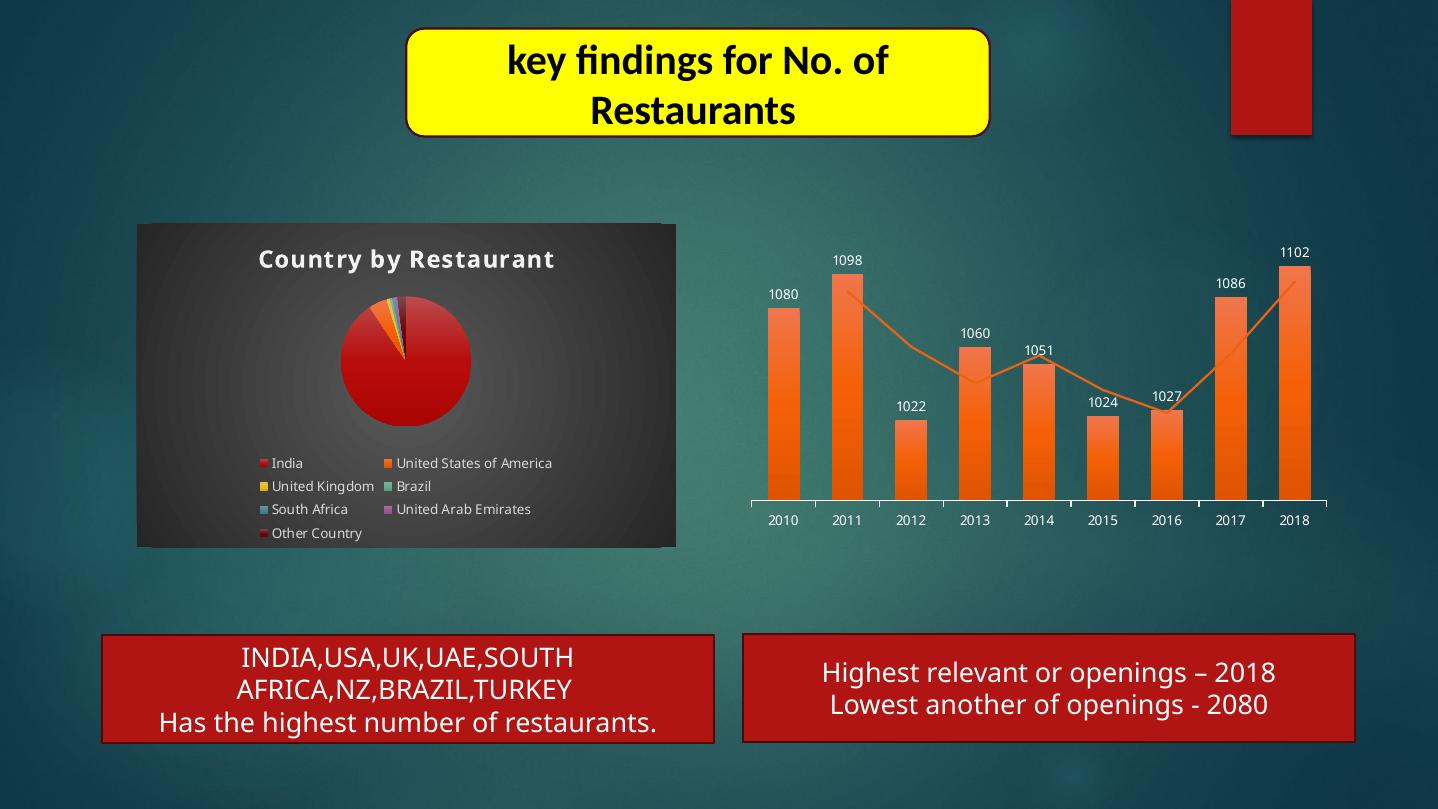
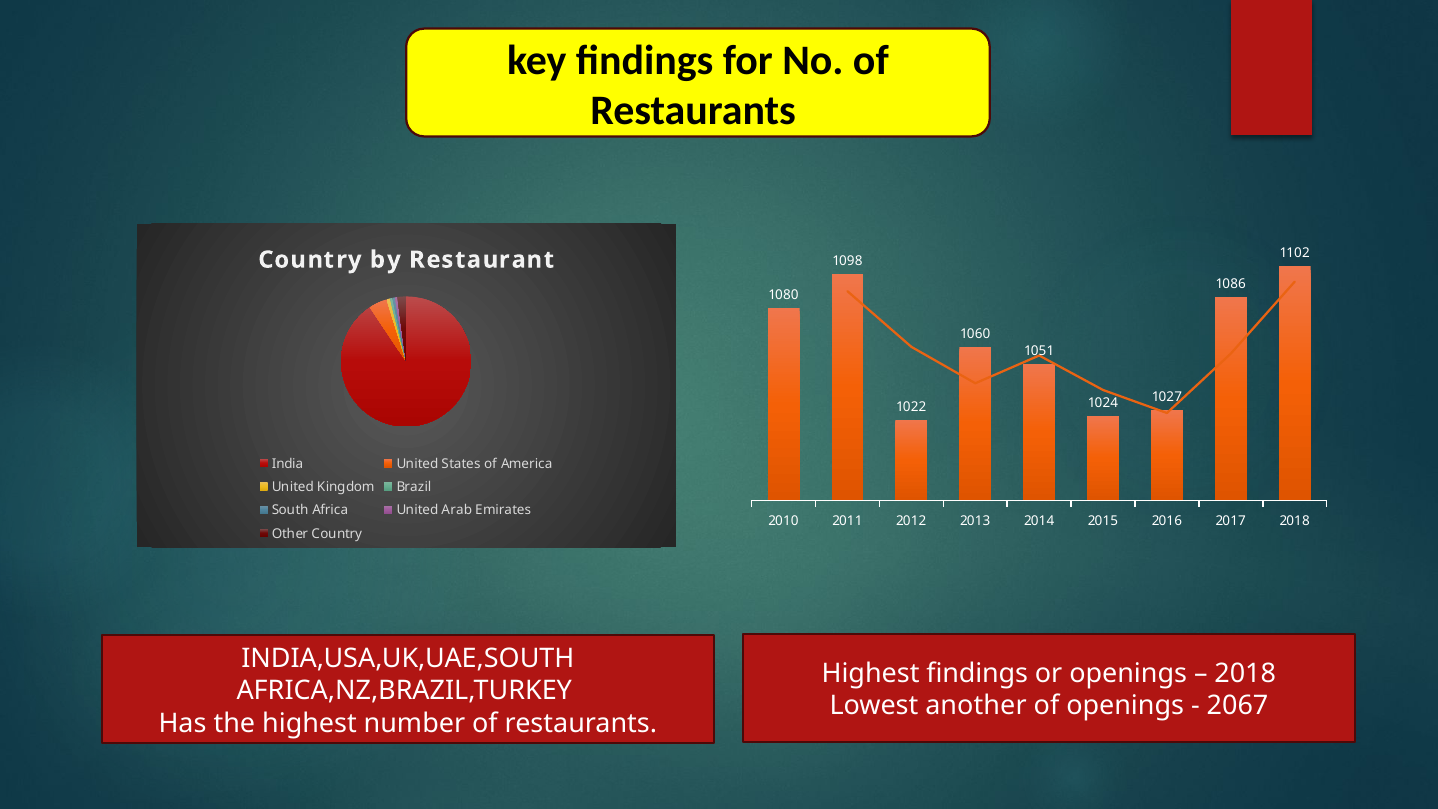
Highest relevant: relevant -> findings
2080: 2080 -> 2067
